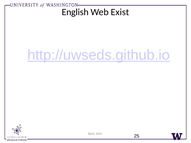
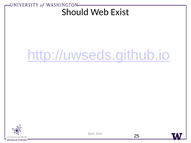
English: English -> Should
